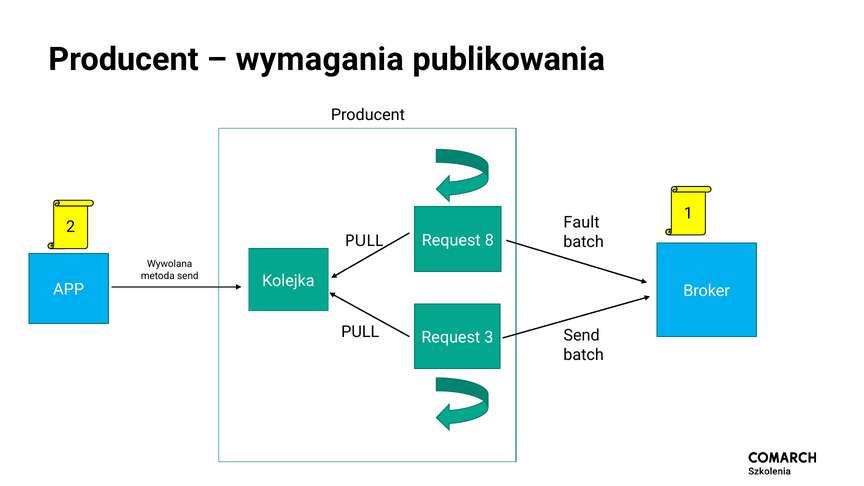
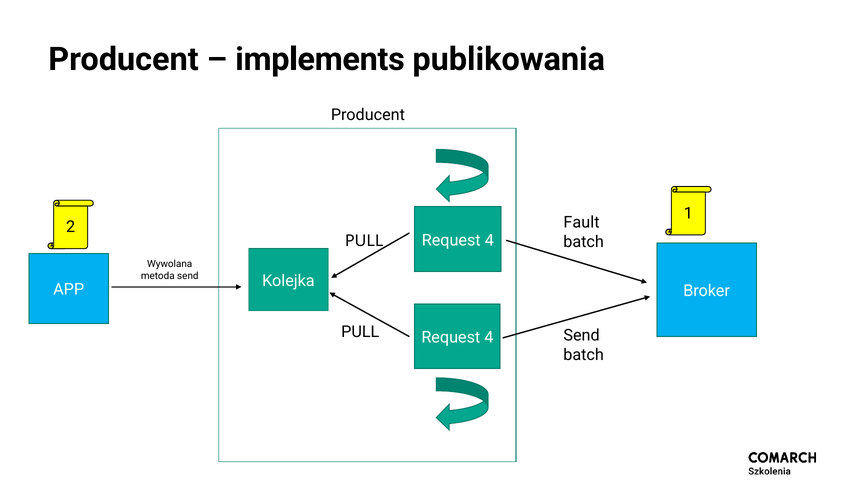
wymagania: wymagania -> implements
8 at (489, 240): 8 -> 4
3 at (489, 337): 3 -> 4
